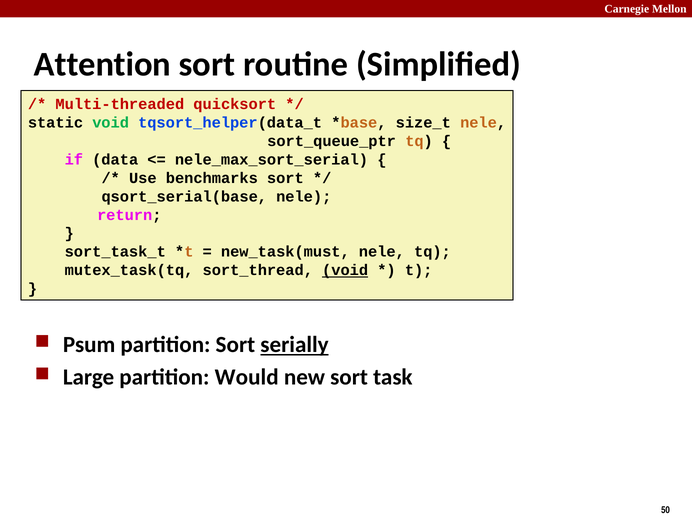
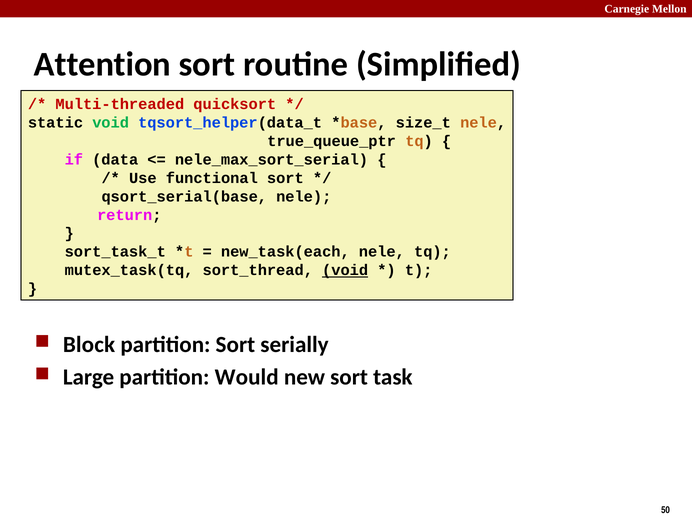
sort_queue_ptr: sort_queue_ptr -> true_queue_ptr
benchmarks: benchmarks -> functional
new_task(must: new_task(must -> new_task(each
Psum: Psum -> Block
serially underline: present -> none
